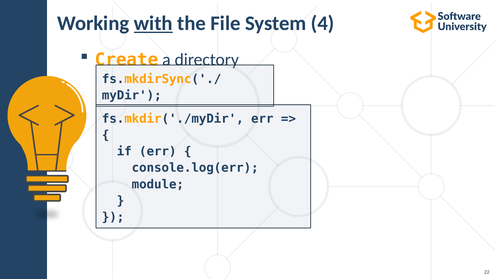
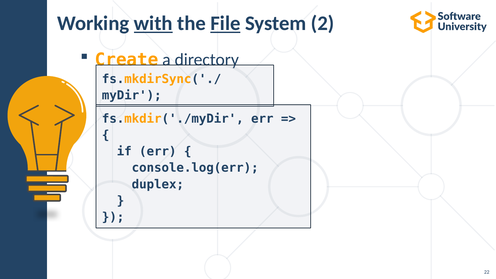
File underline: none -> present
4: 4 -> 2
module: module -> duplex
